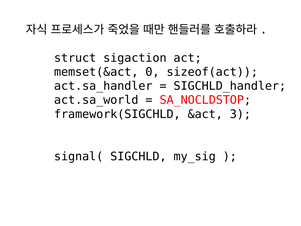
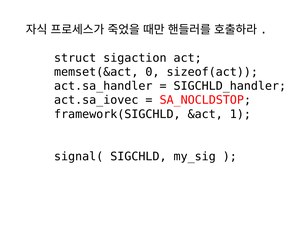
act.sa_world: act.sa_world -> act.sa_iovec
3: 3 -> 1
